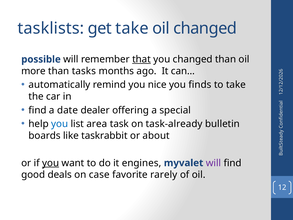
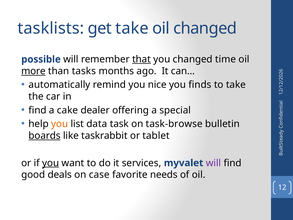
changed than: than -> time
more underline: none -> present
date: date -> cake
you at (60, 124) colour: blue -> orange
area: area -> data
task-already: task-already -> task-browse
boards underline: none -> present
about: about -> tablet
engines: engines -> services
rarely: rarely -> needs
